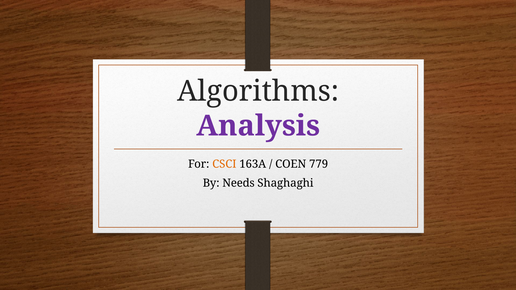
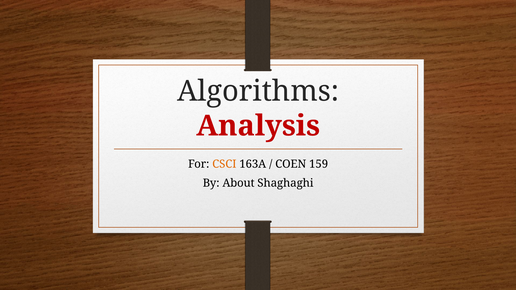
Analysis colour: purple -> red
779: 779 -> 159
Needs: Needs -> About
